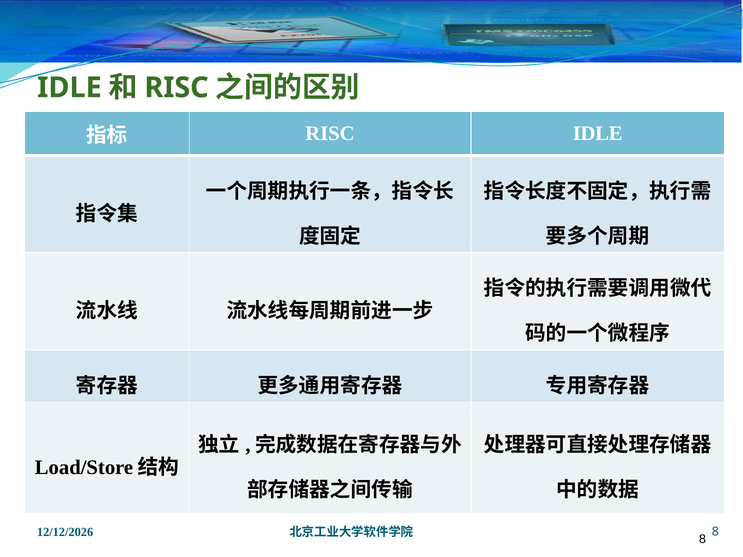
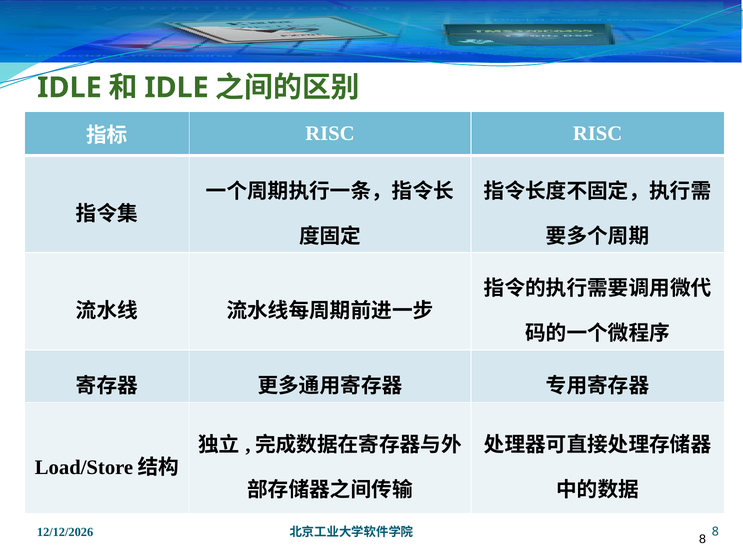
RISC at (177, 88): RISC -> IDLE
RISC IDLE: IDLE -> RISC
